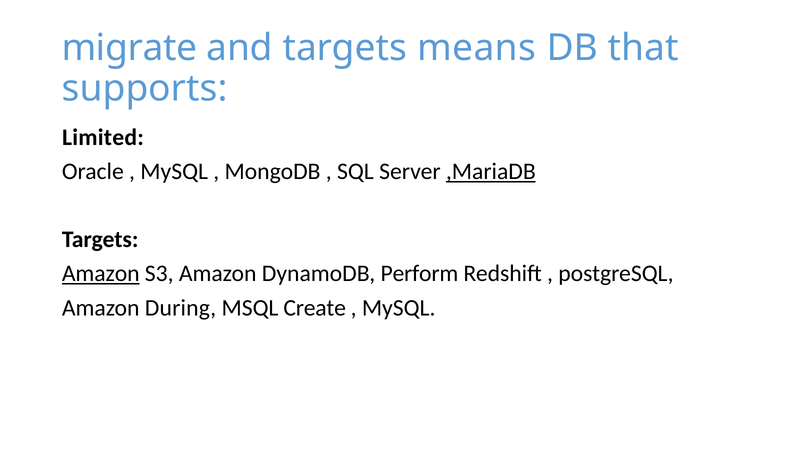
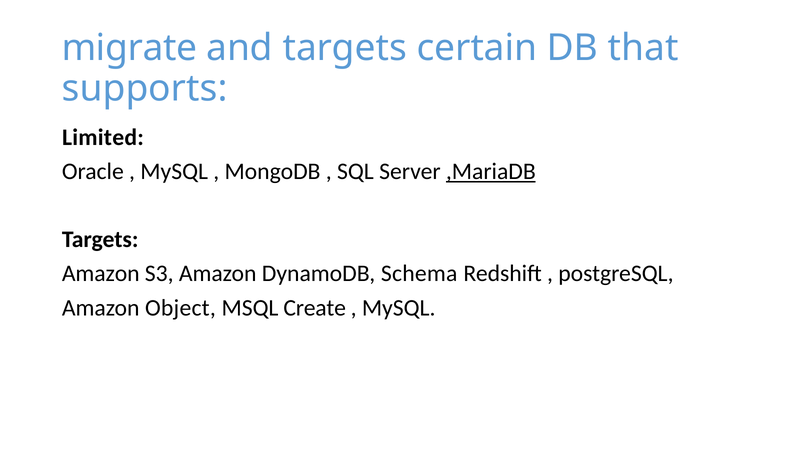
means: means -> certain
Amazon at (101, 273) underline: present -> none
Perform: Perform -> Schema
During: During -> Object
